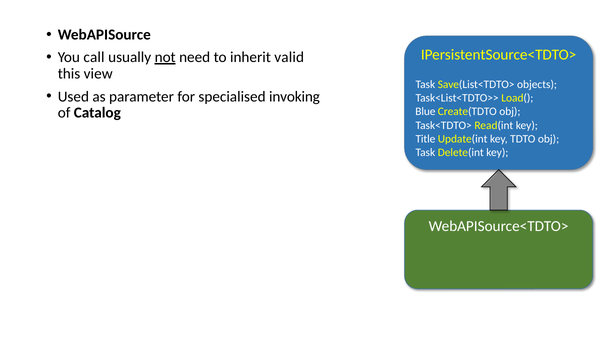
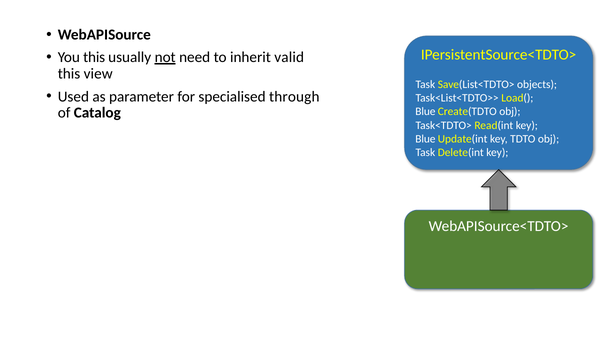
You call: call -> this
invoking: invoking -> through
Title at (425, 139): Title -> Blue
